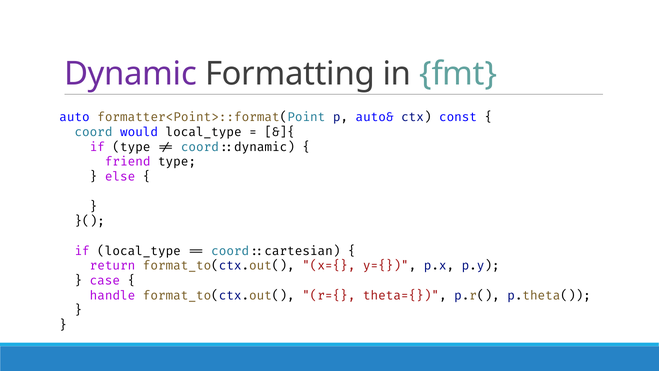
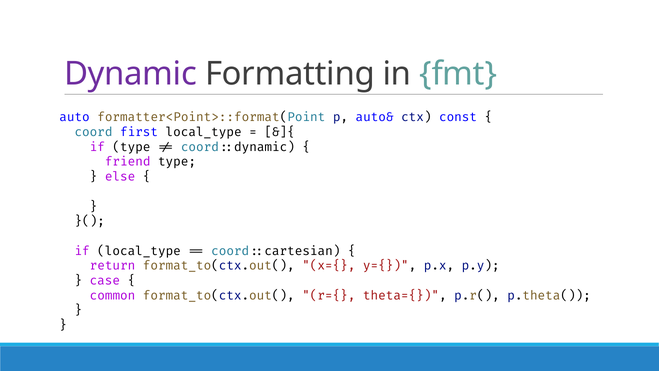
would: would -> first
handle: handle -> common
